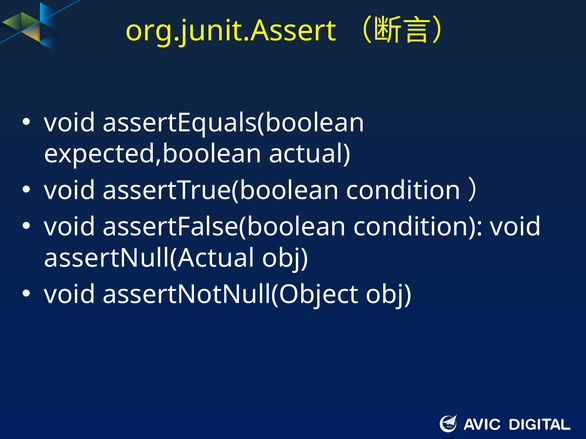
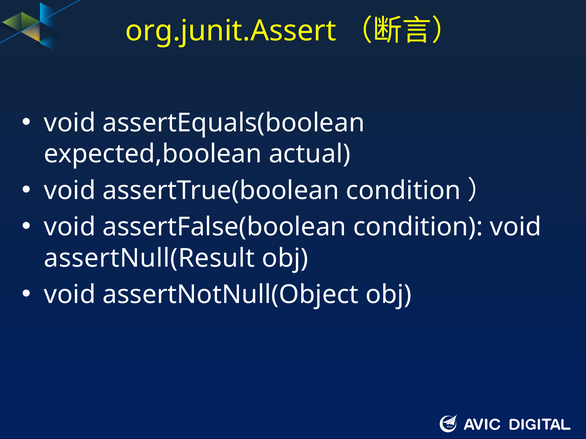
assertNull(Actual: assertNull(Actual -> assertNull(Result
